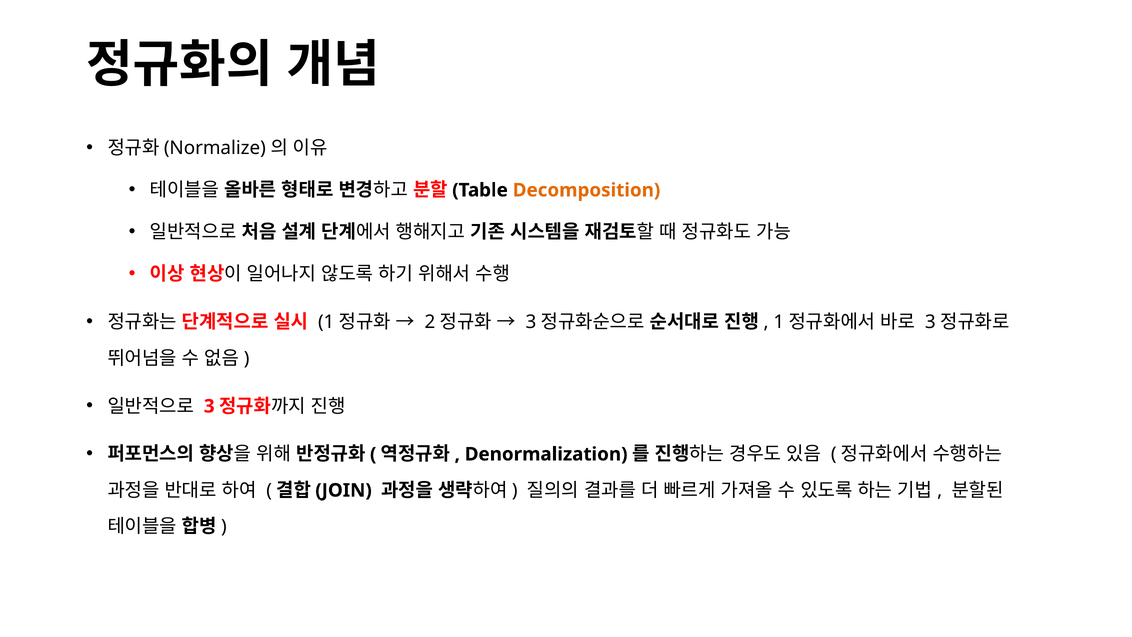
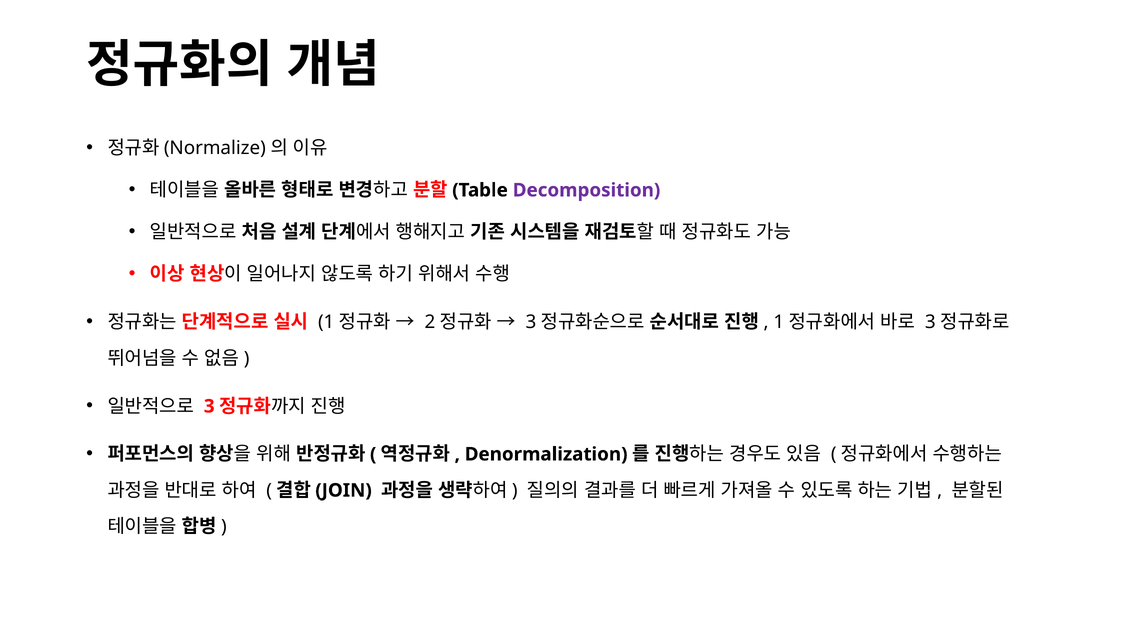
Decomposition colour: orange -> purple
